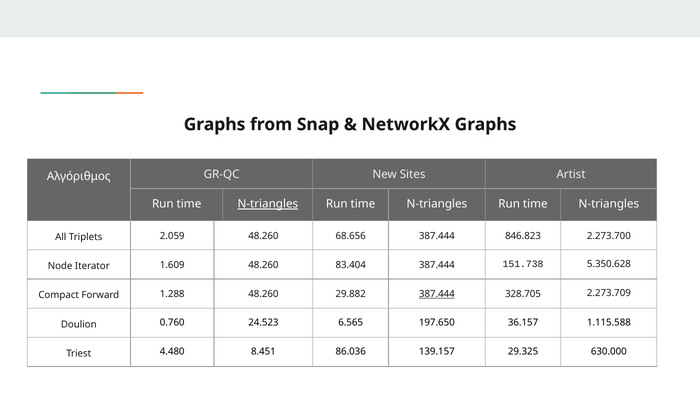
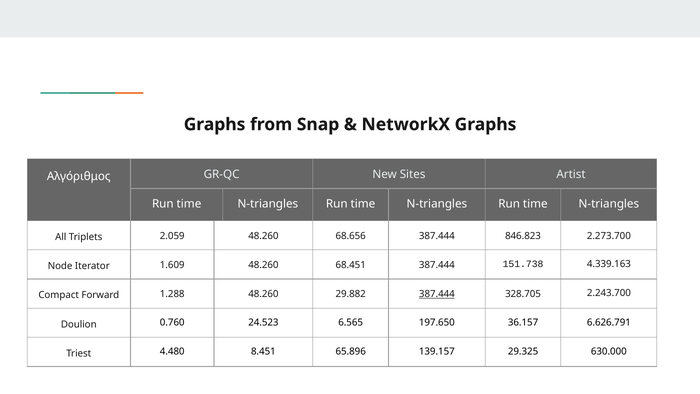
N-triangles at (268, 204) underline: present -> none
83.404: 83.404 -> 68.451
5.350.628: 5.350.628 -> 4.339.163
2.273.709: 2.273.709 -> 2.243.700
1.115.588: 1.115.588 -> 6.626.791
86.036: 86.036 -> 65.896
